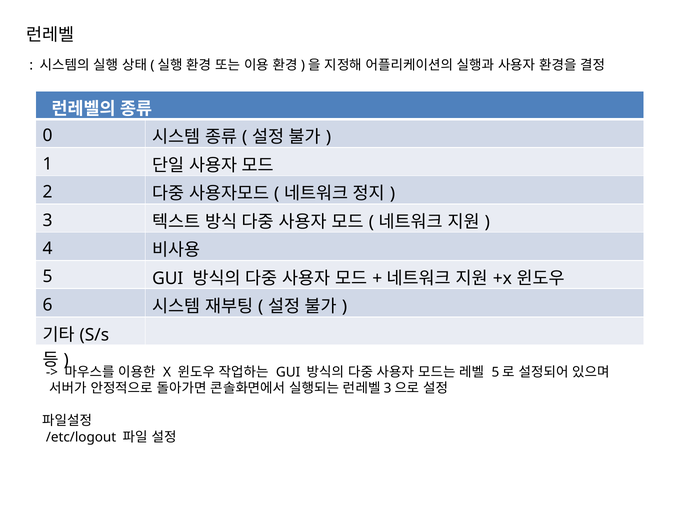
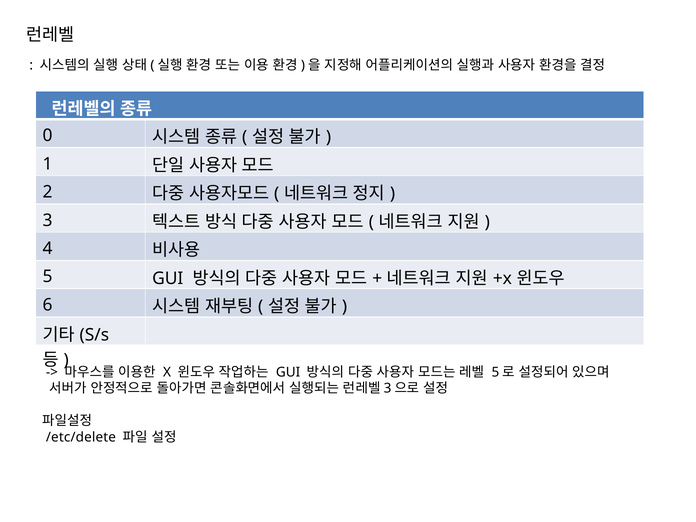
/etc/logout: /etc/logout -> /etc/delete
